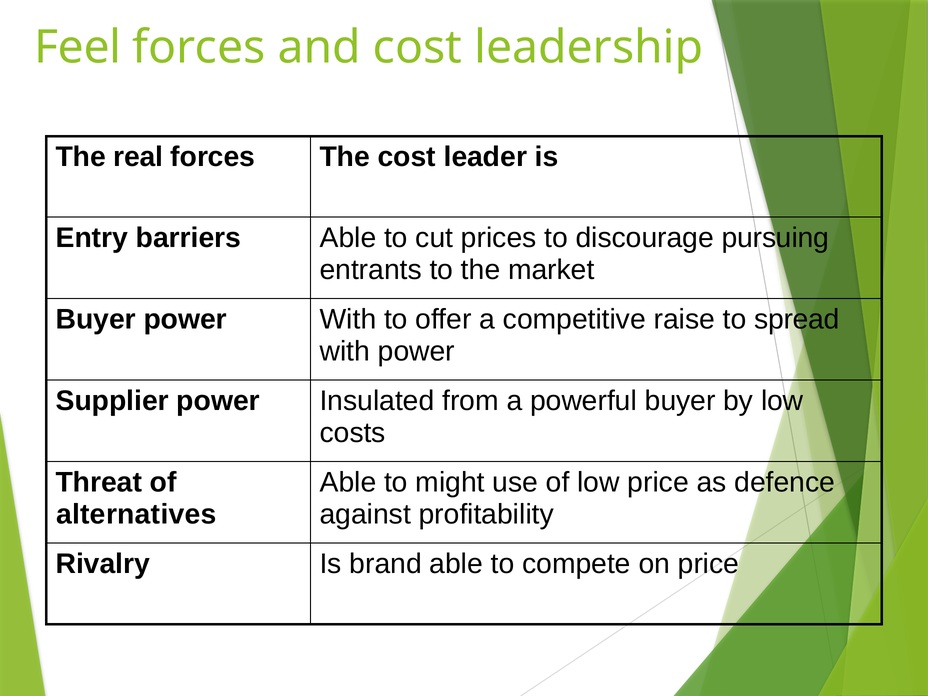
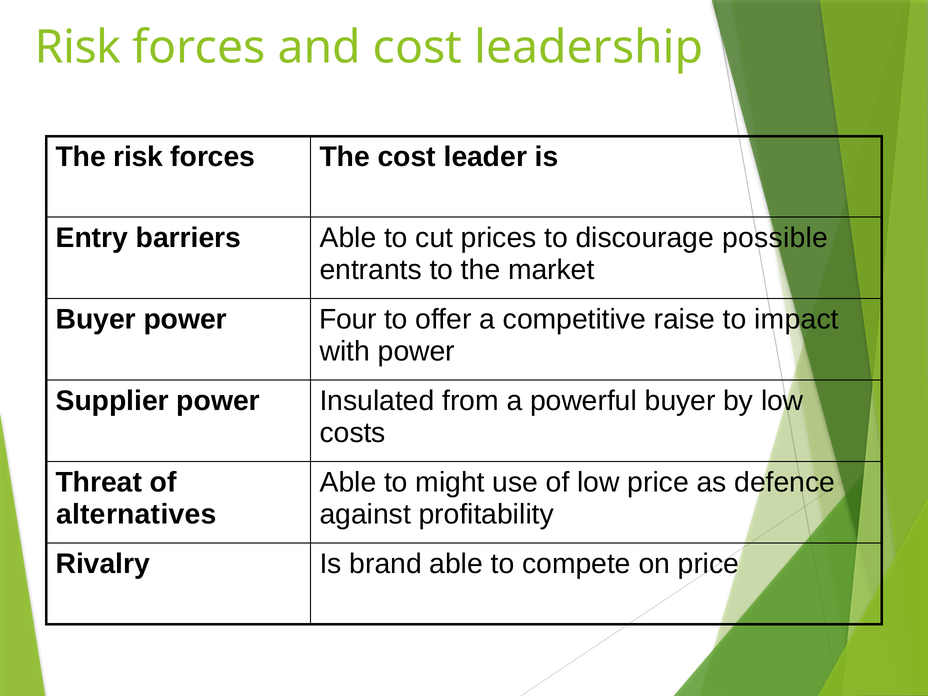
Feel at (78, 47): Feel -> Risk
The real: real -> risk
pursuing: pursuing -> possible
power With: With -> Four
spread: spread -> impact
